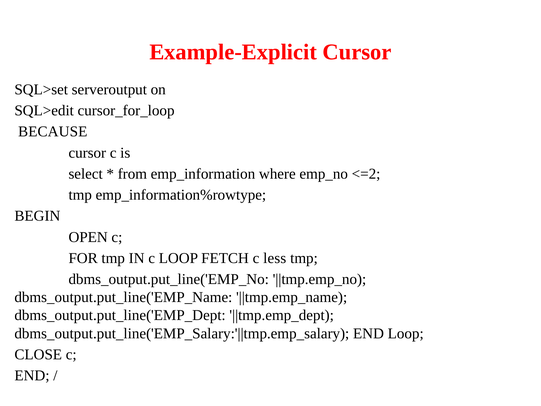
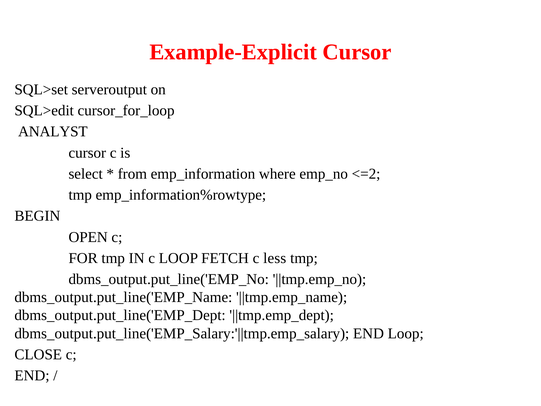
BECAUSE: BECAUSE -> ANALYST
